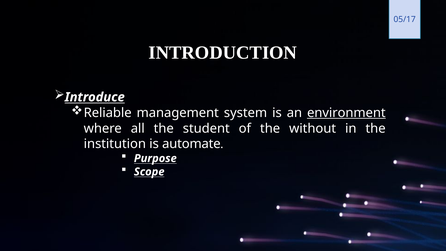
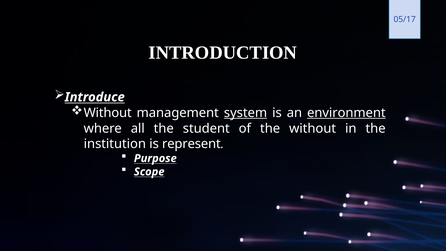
Reliable at (108, 113): Reliable -> Without
system underline: none -> present
automate: automate -> represent
